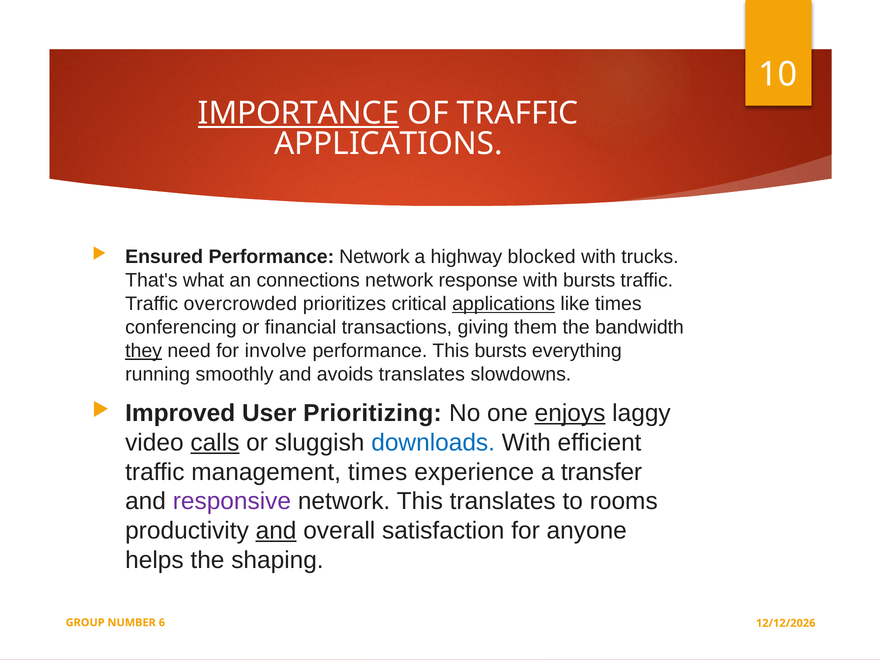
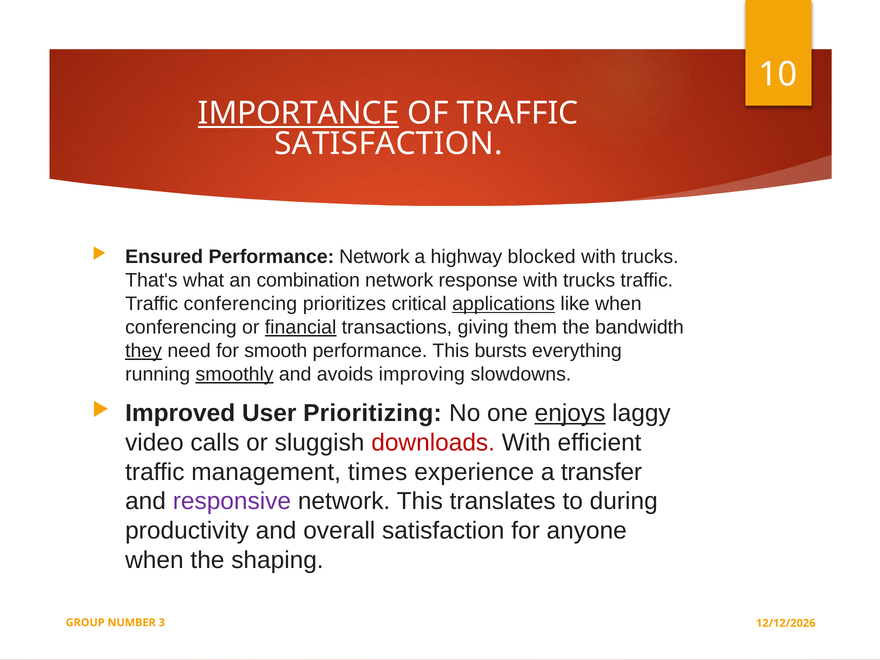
APPLICATIONS at (388, 144): APPLICATIONS -> SATISFACTION
connections: connections -> combination
bursts at (589, 280): bursts -> trucks
Traffic overcrowded: overcrowded -> conferencing
like times: times -> when
financial underline: none -> present
involve: involve -> smooth
smoothly underline: none -> present
avoids translates: translates -> improving
calls underline: present -> none
downloads colour: blue -> red
rooms: rooms -> during
and at (276, 531) underline: present -> none
helps at (154, 560): helps -> when
6: 6 -> 3
